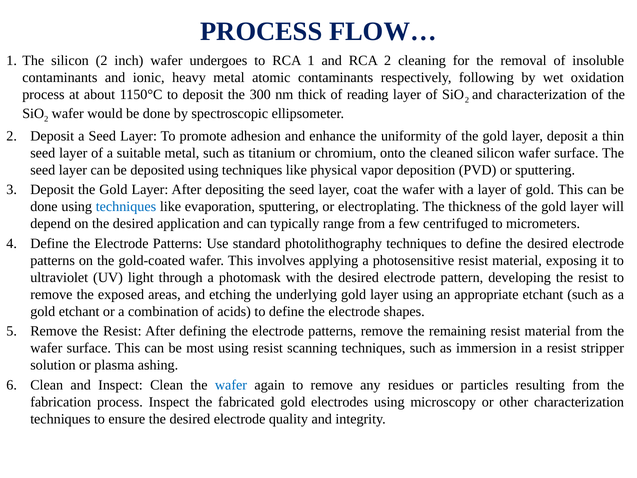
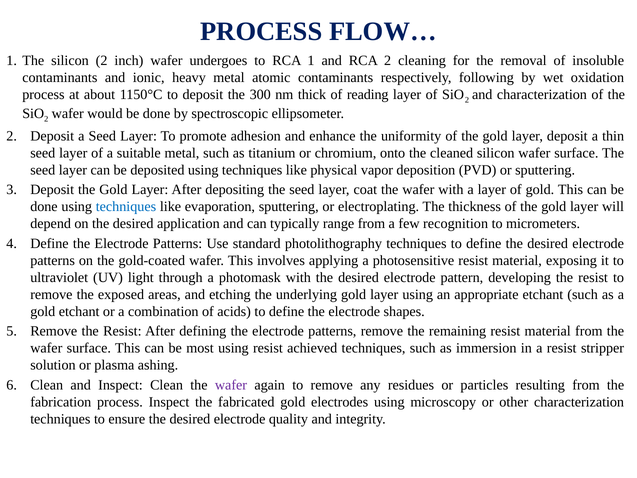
centrifuged: centrifuged -> recognition
scanning: scanning -> achieved
wafer at (231, 385) colour: blue -> purple
